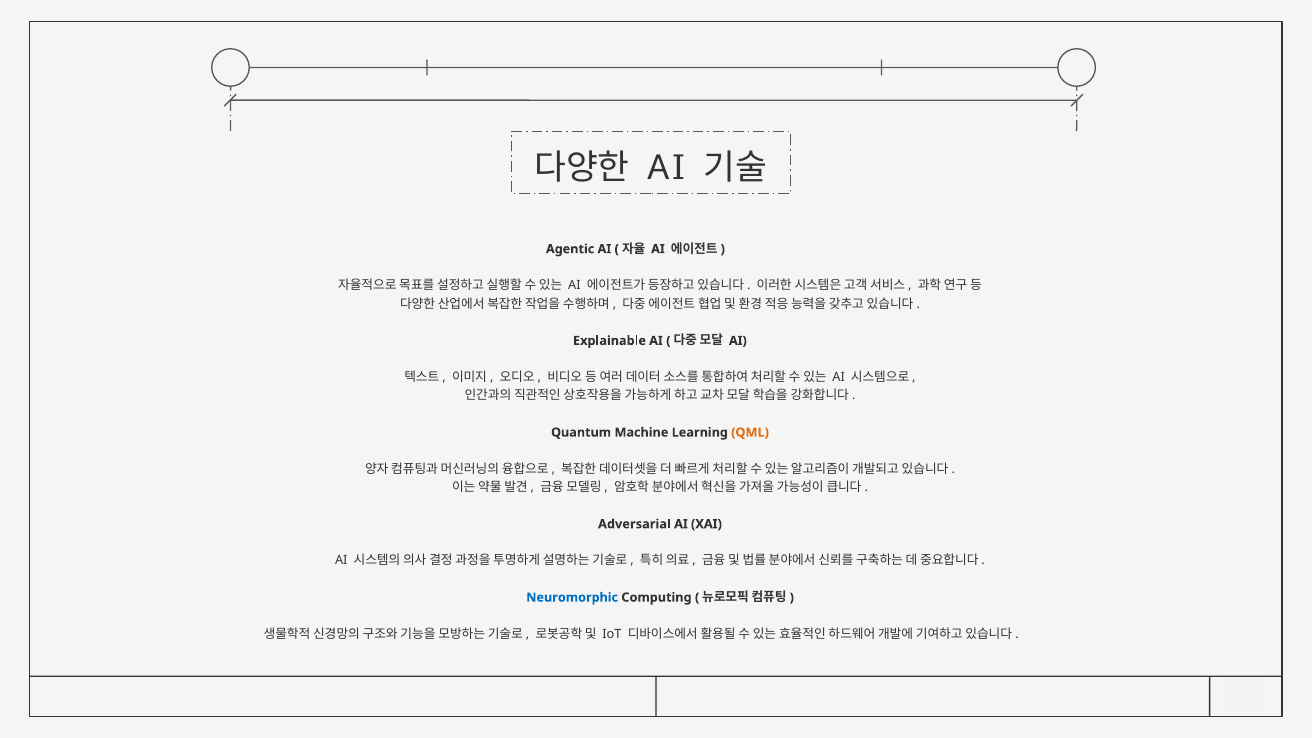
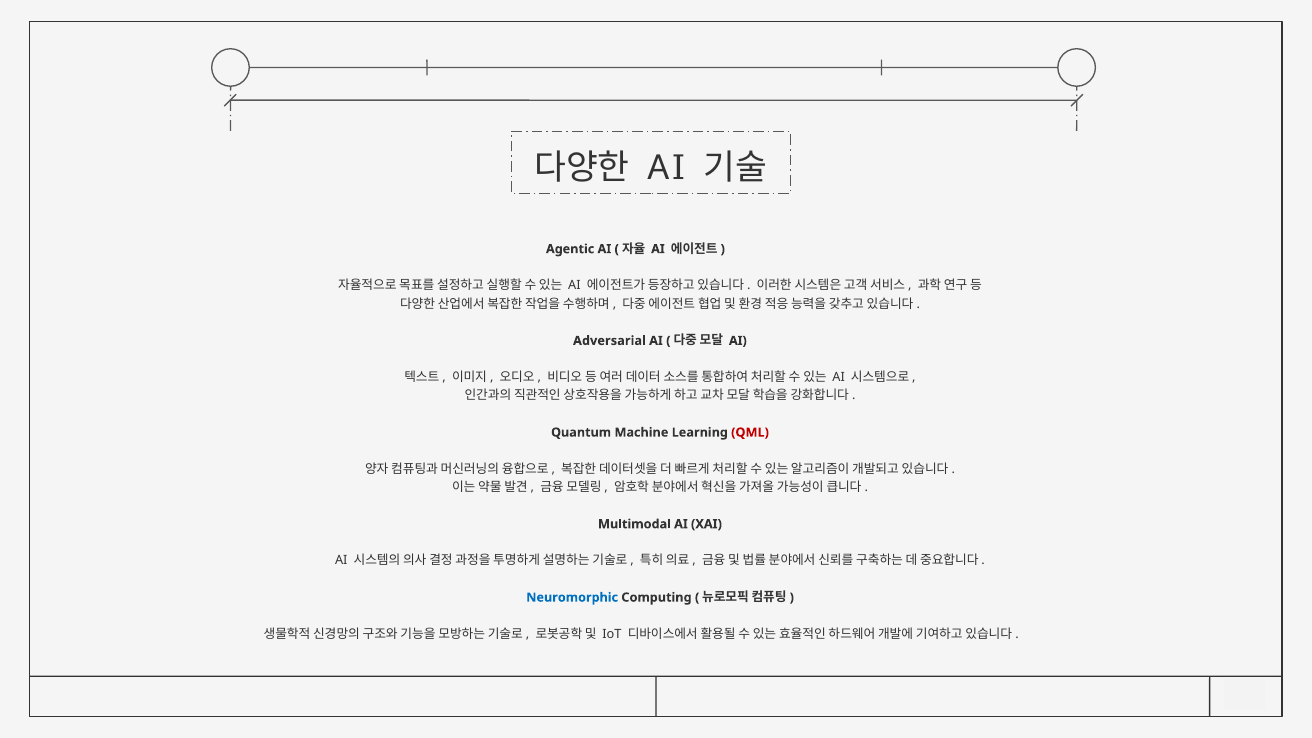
Explainable: Explainable -> Adversarial
QML colour: orange -> red
Adversarial: Adversarial -> Multimodal
